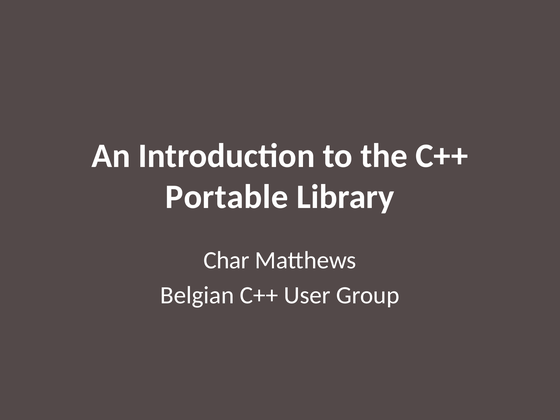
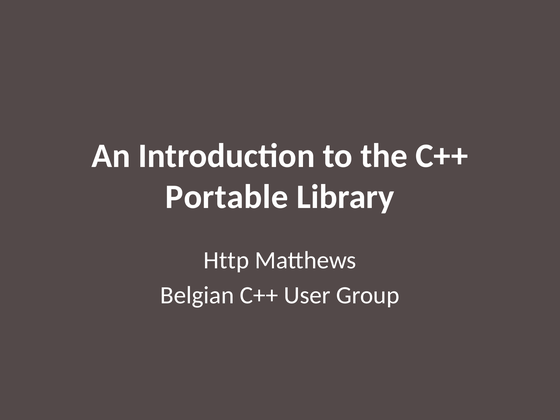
Char: Char -> Http
